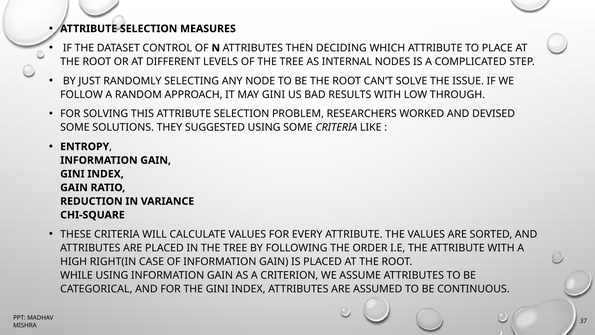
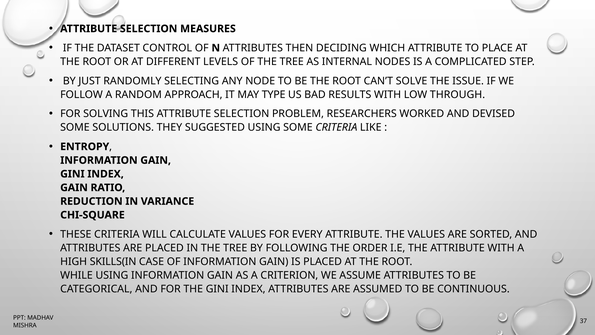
MAY GINI: GINI -> TYPE
RIGHT(IN: RIGHT(IN -> SKILLS(IN
